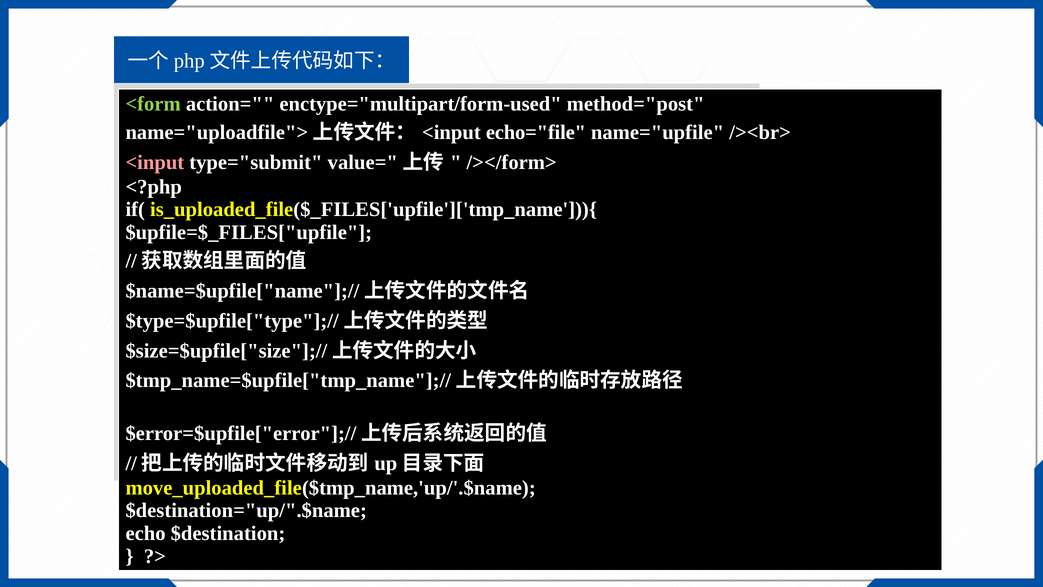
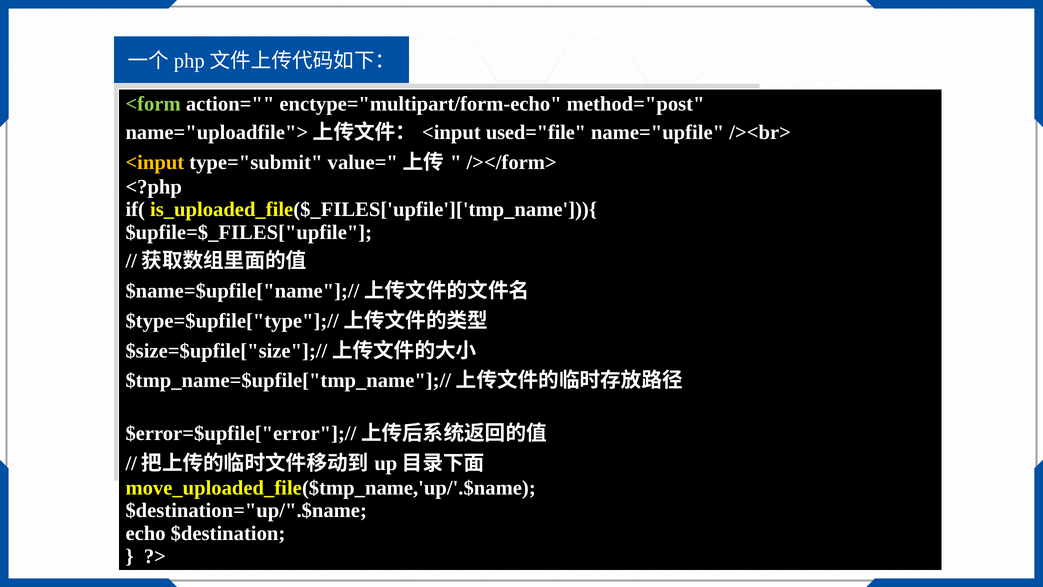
enctype="multipart/form-used: enctype="multipart/form-used -> enctype="multipart/form-echo
echo="file: echo="file -> used="file
<input at (155, 162) colour: pink -> yellow
